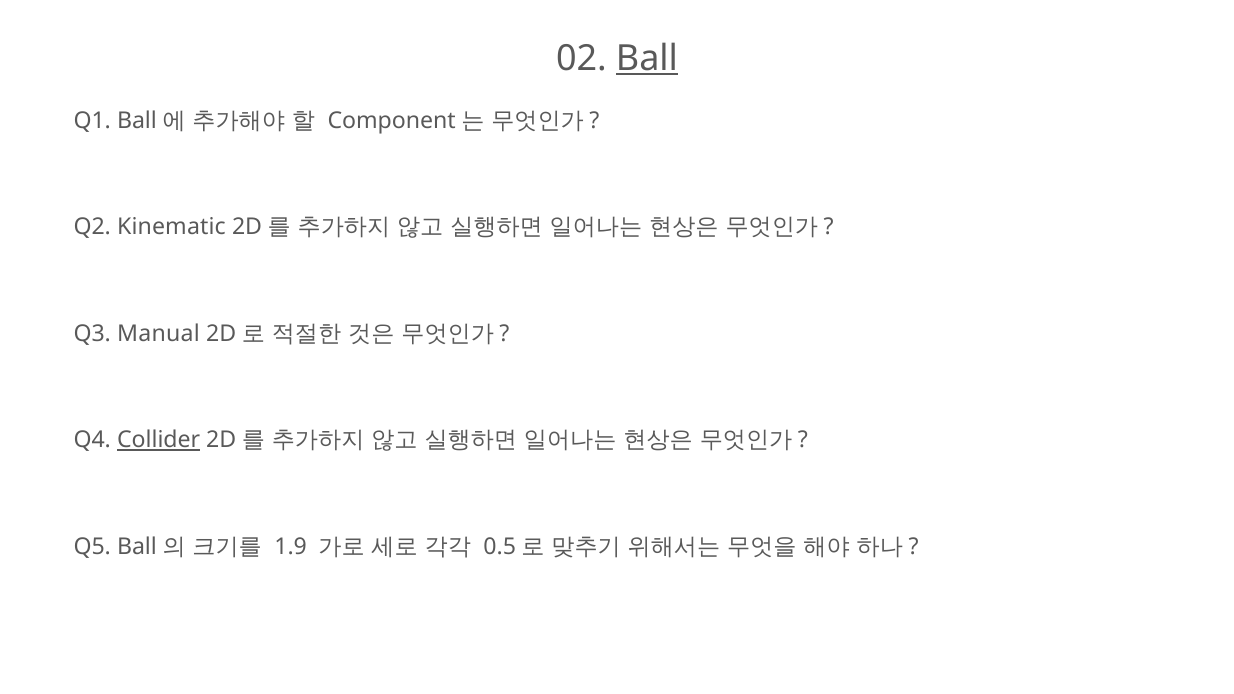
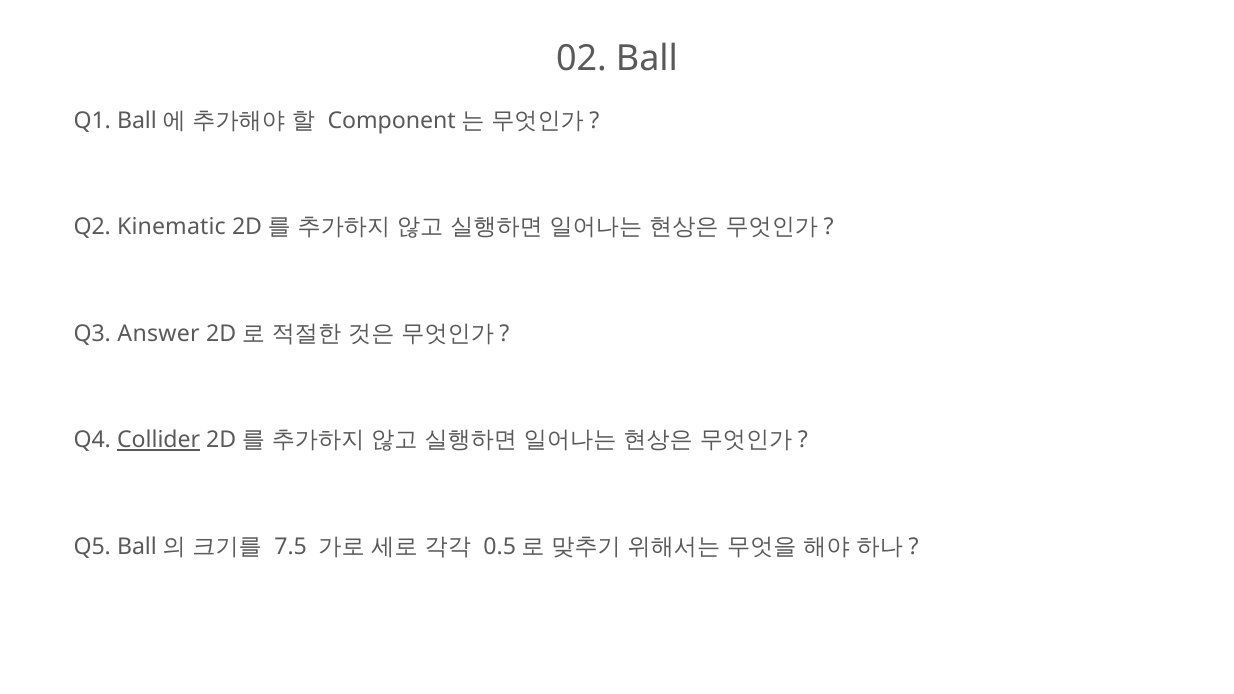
Ball underline: present -> none
Manual: Manual -> Answer
1.9: 1.9 -> 7.5
